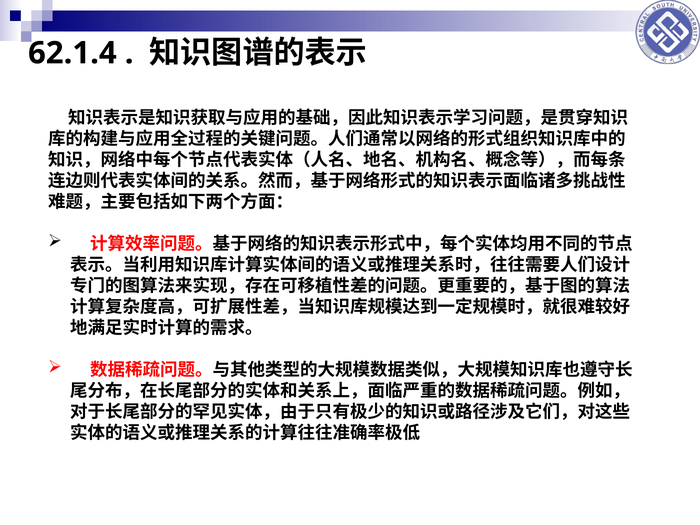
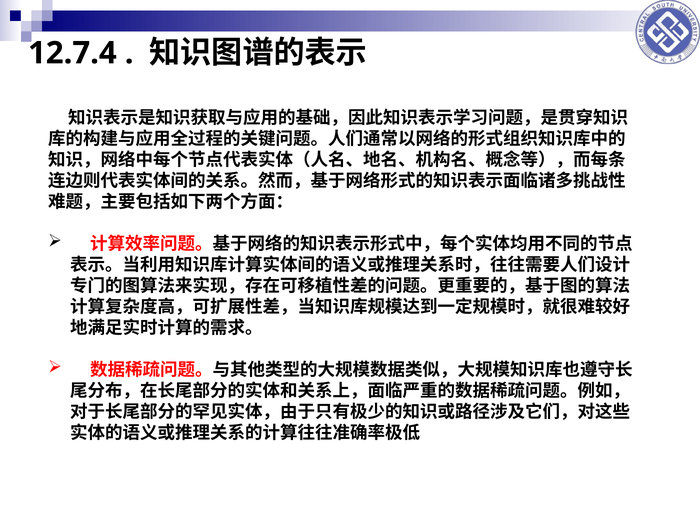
62.1.4: 62.1.4 -> 12.7.4
